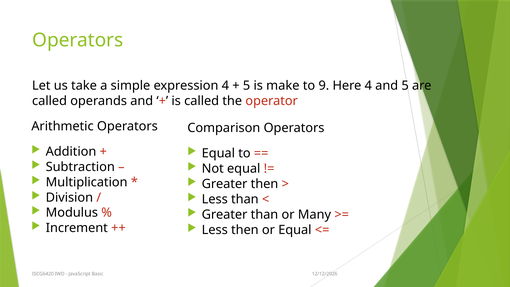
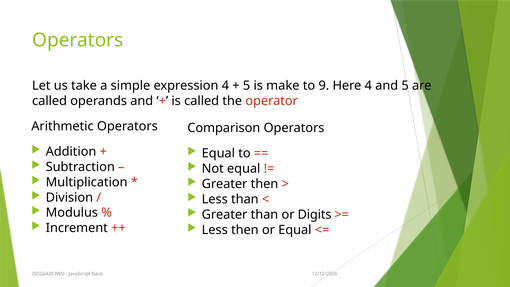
Many: Many -> Digits
